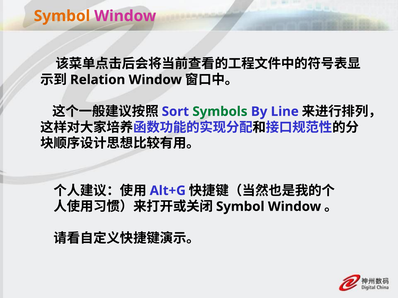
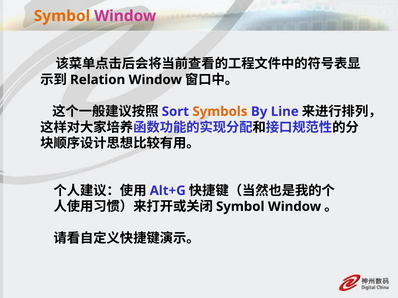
Symbols colour: green -> orange
